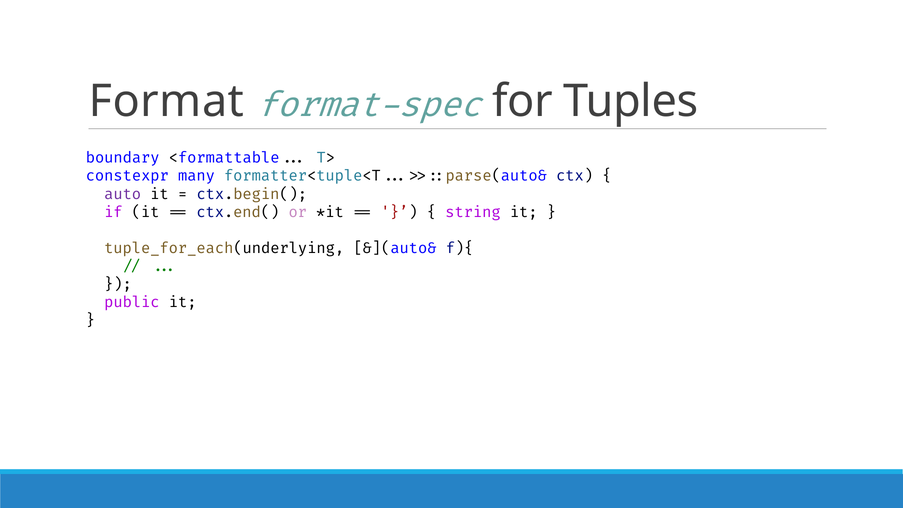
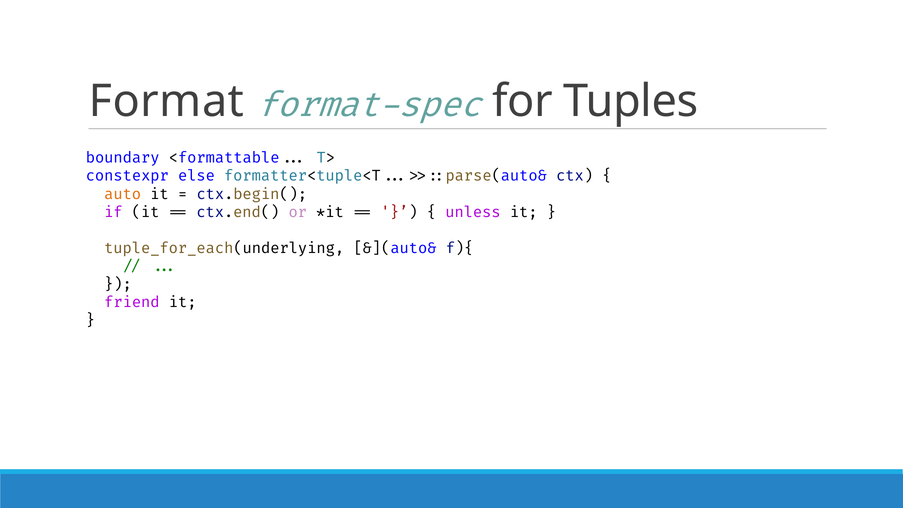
many: many -> else
auto colour: purple -> orange
string: string -> unless
public: public -> friend
